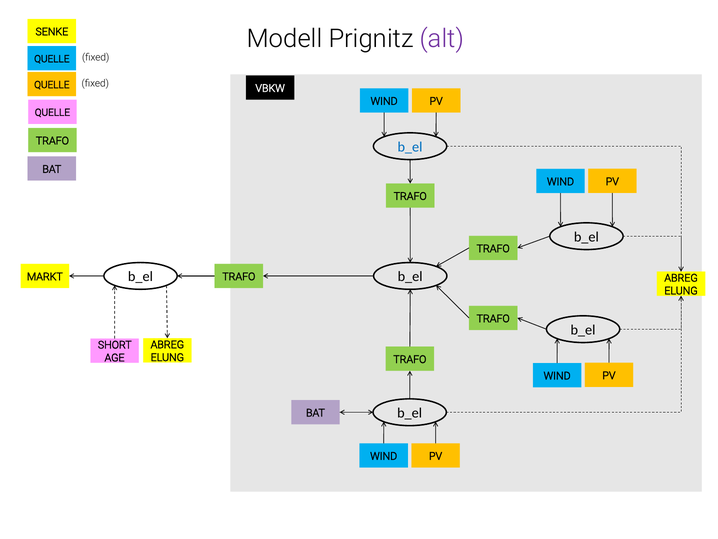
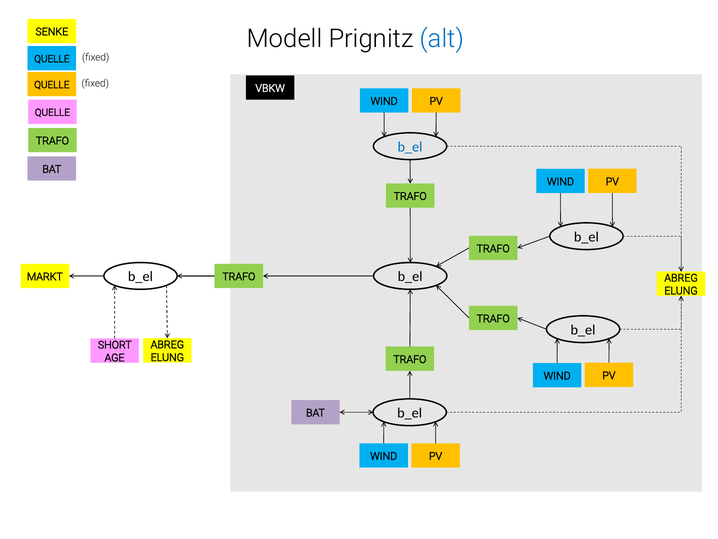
alt colour: purple -> blue
